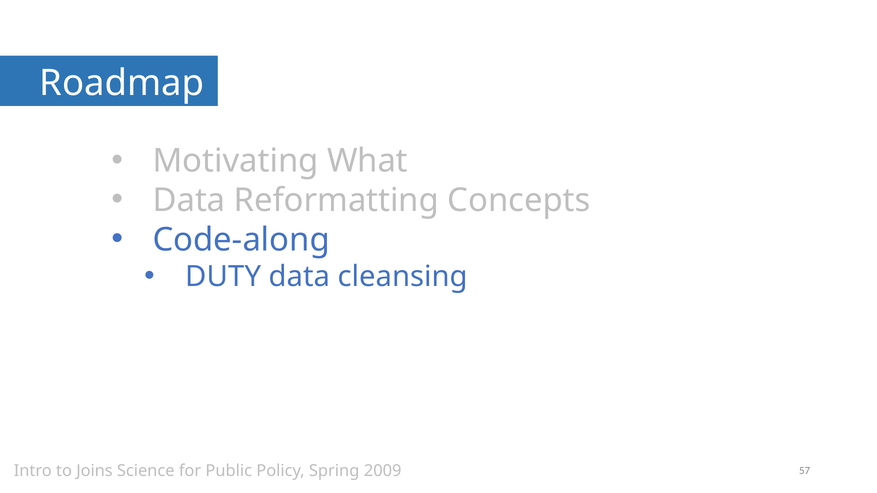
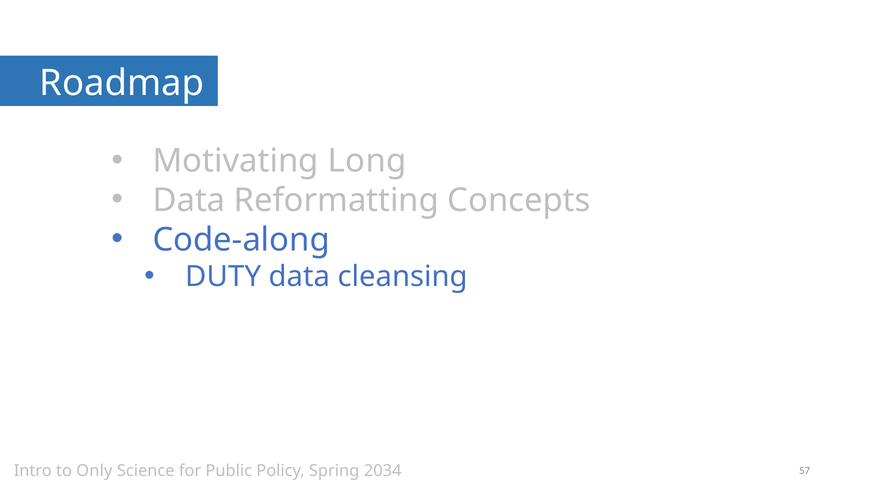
What: What -> Long
Joins: Joins -> Only
2009: 2009 -> 2034
